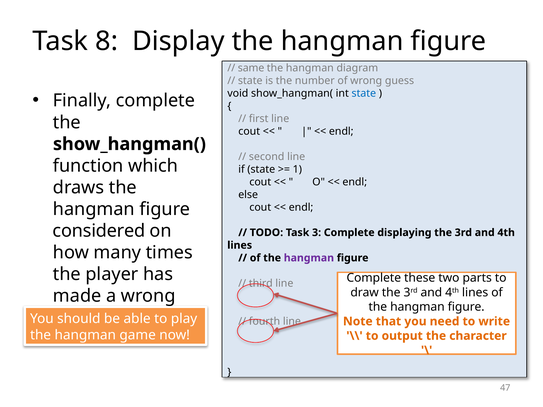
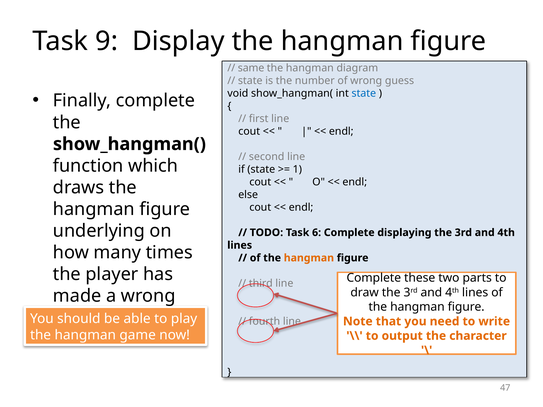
8: 8 -> 9
considered: considered -> underlying
3: 3 -> 6
hangman at (309, 258) colour: purple -> orange
